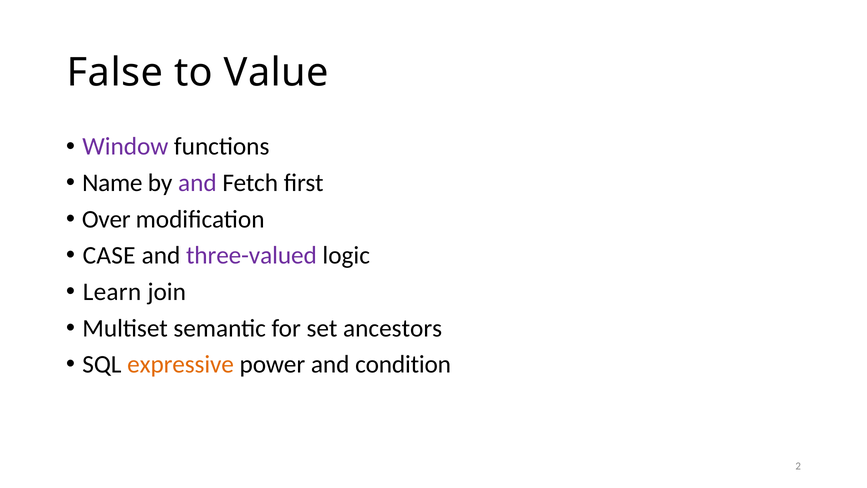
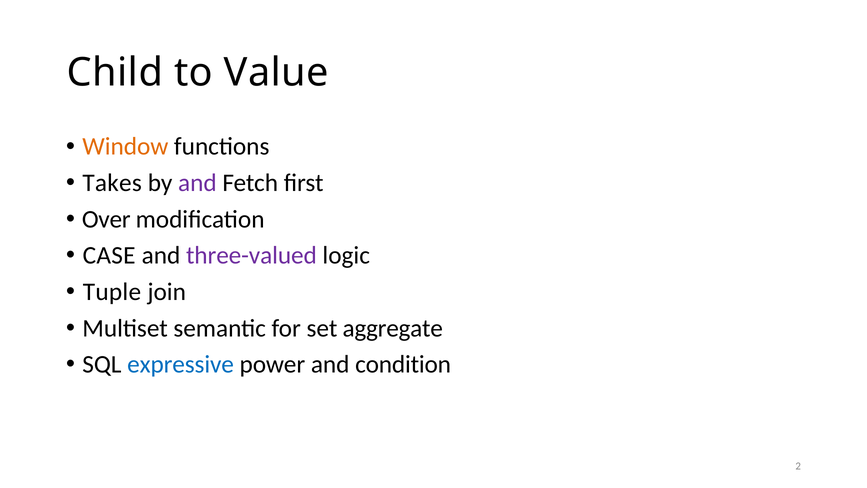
False: False -> Child
Window colour: purple -> orange
Name: Name -> Takes
Learn: Learn -> Tuple
ancestors: ancestors -> aggregate
expressive colour: orange -> blue
